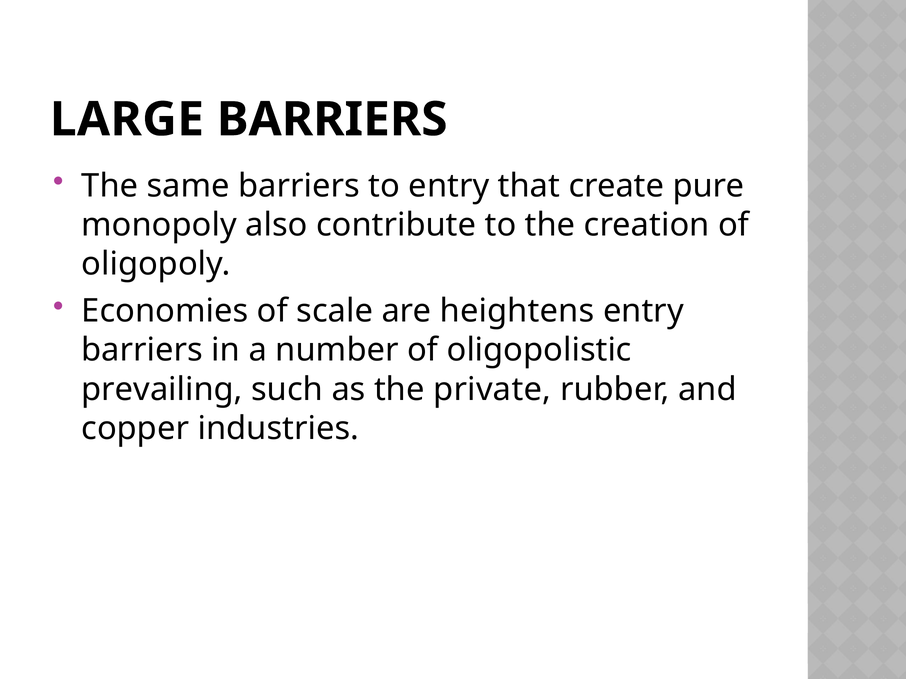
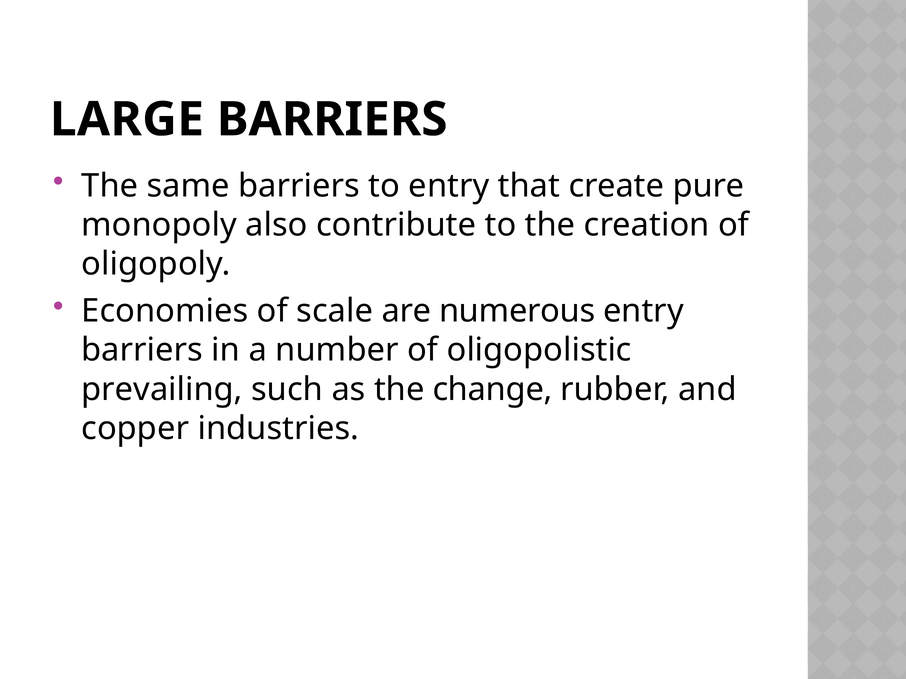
heightens: heightens -> numerous
private: private -> change
